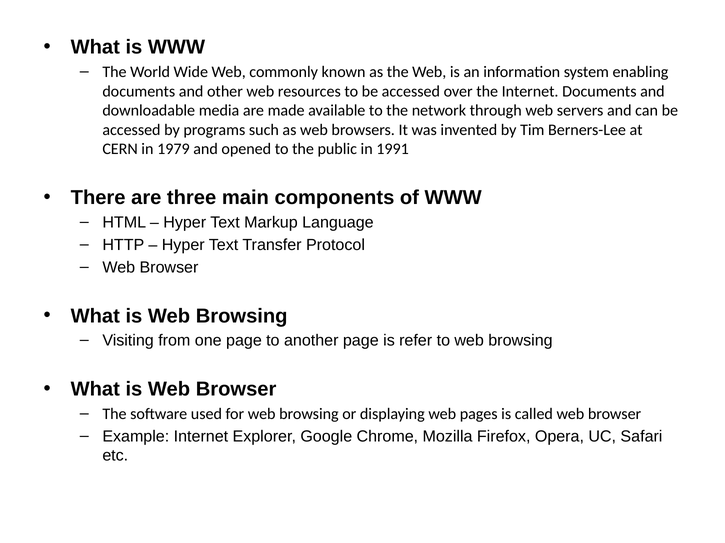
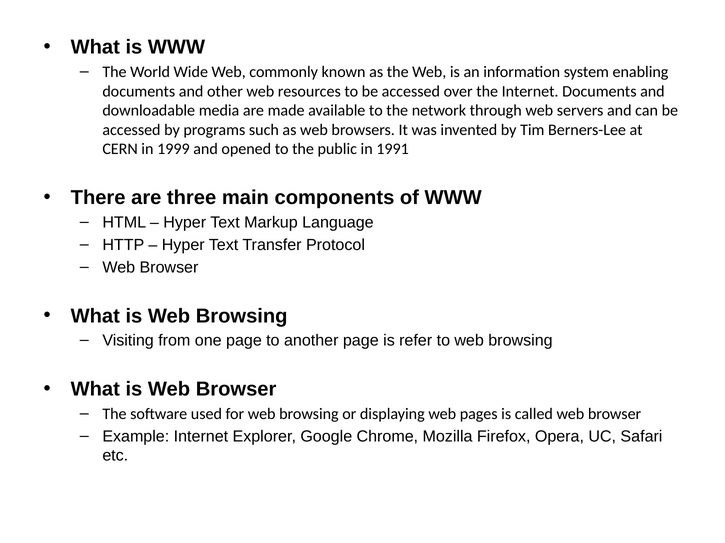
1979: 1979 -> 1999
